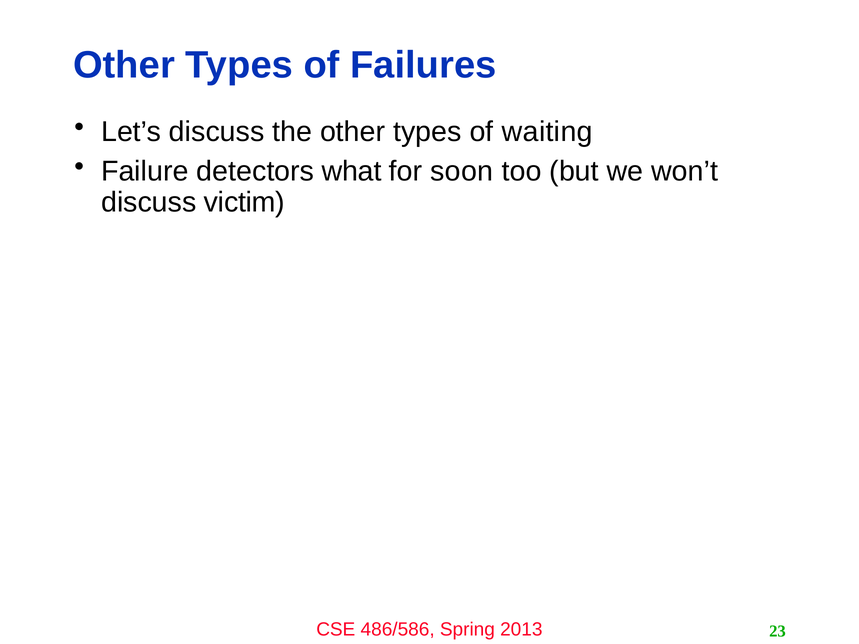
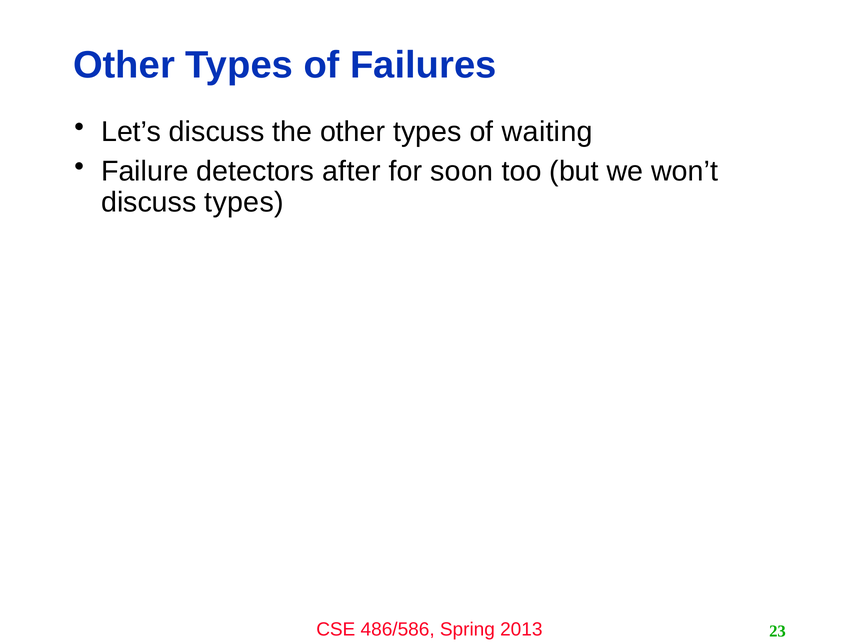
what: what -> after
discuss victim: victim -> types
